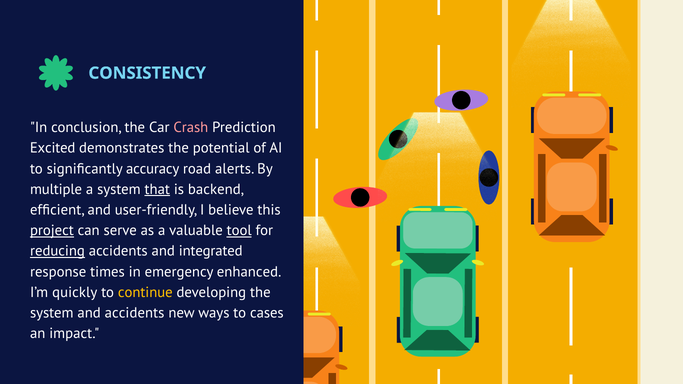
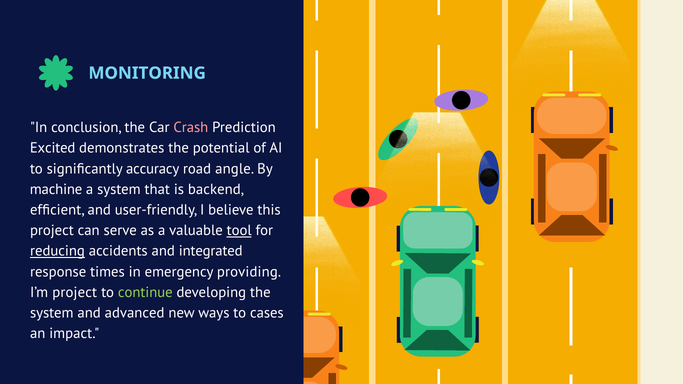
CONSISTENCY: CONSISTENCY -> MONITORING
alerts: alerts -> angle
multiple: multiple -> machine
that underline: present -> none
project at (52, 231) underline: present -> none
enhanced: enhanced -> providing
I’m quickly: quickly -> project
continue colour: yellow -> light green
and accidents: accidents -> advanced
